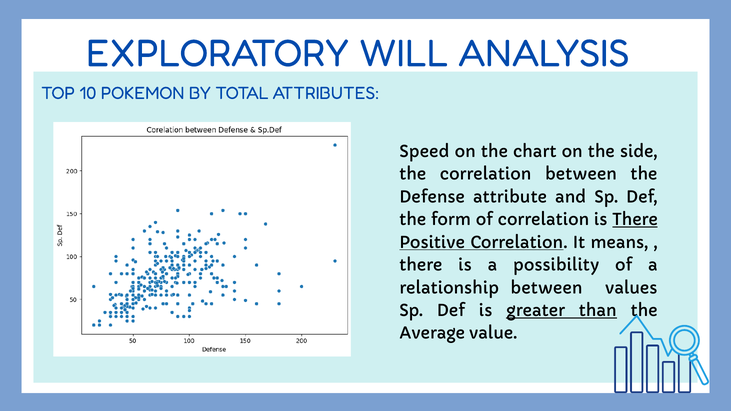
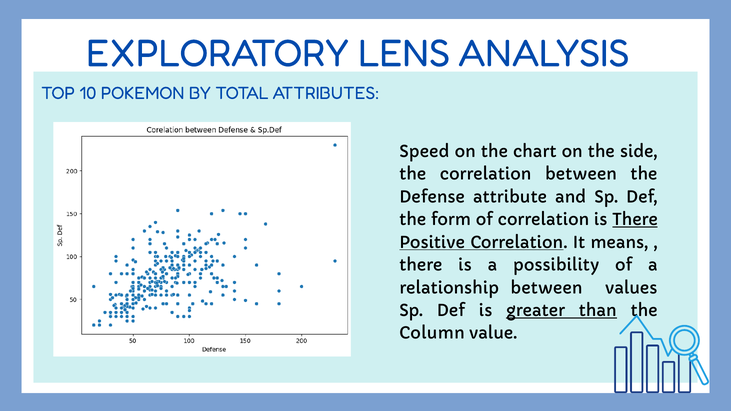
WILL: WILL -> LENS
Average: Average -> Column
